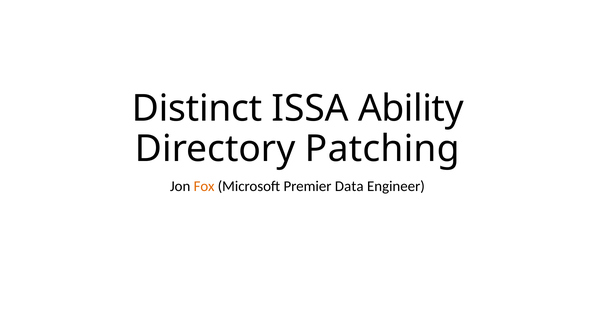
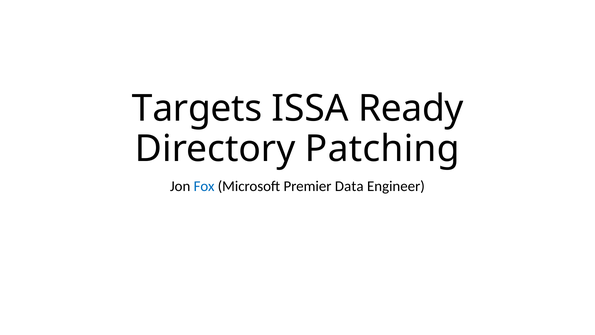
Distinct: Distinct -> Targets
Ability: Ability -> Ready
Fox colour: orange -> blue
